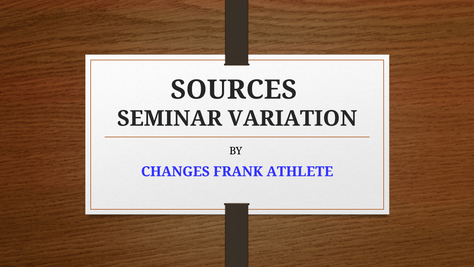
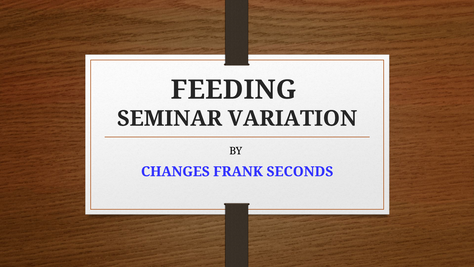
SOURCES: SOURCES -> FEEDING
ATHLETE: ATHLETE -> SECONDS
